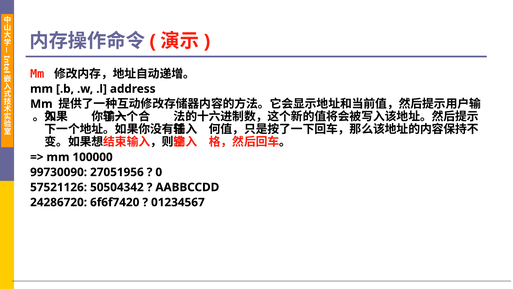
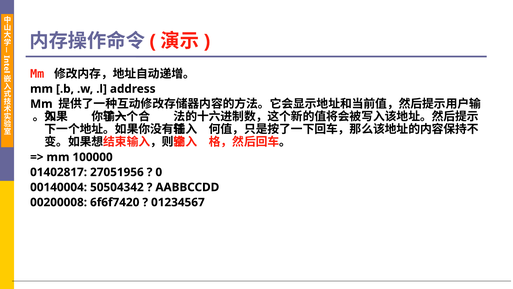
99730090: 99730090 -> 01402817
57521126: 57521126 -> 00140004
24286720: 24286720 -> 00200008
